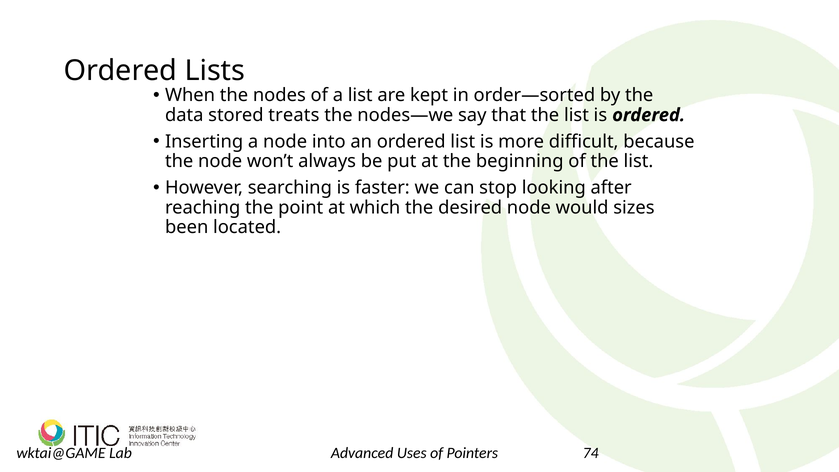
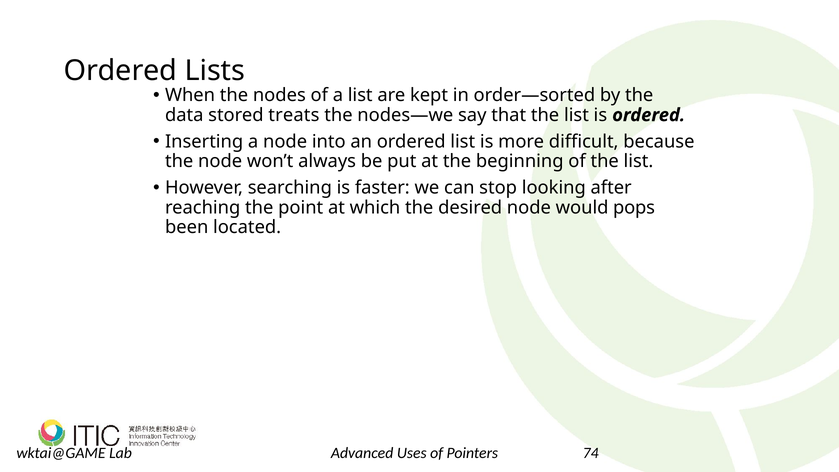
sizes: sizes -> pops
